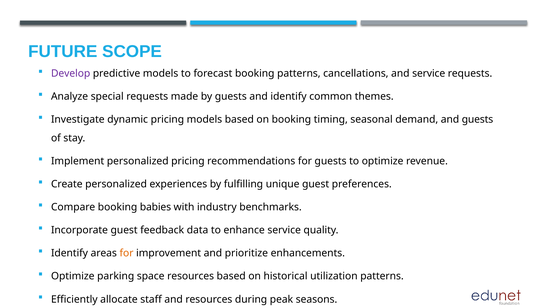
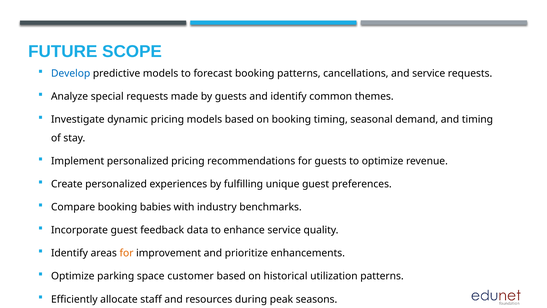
Develop colour: purple -> blue
and guests: guests -> timing
space resources: resources -> customer
